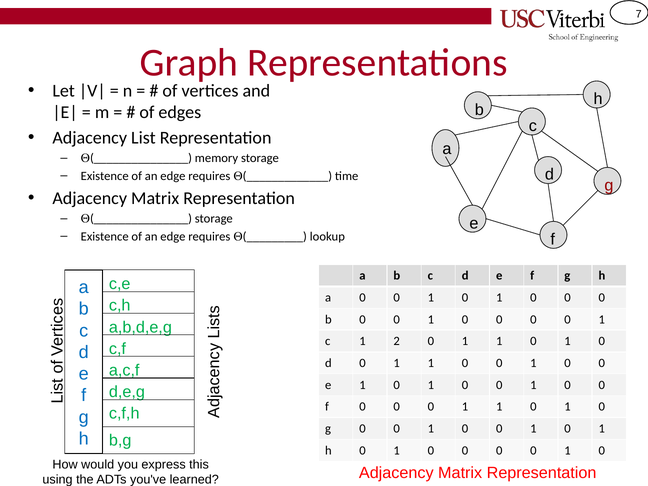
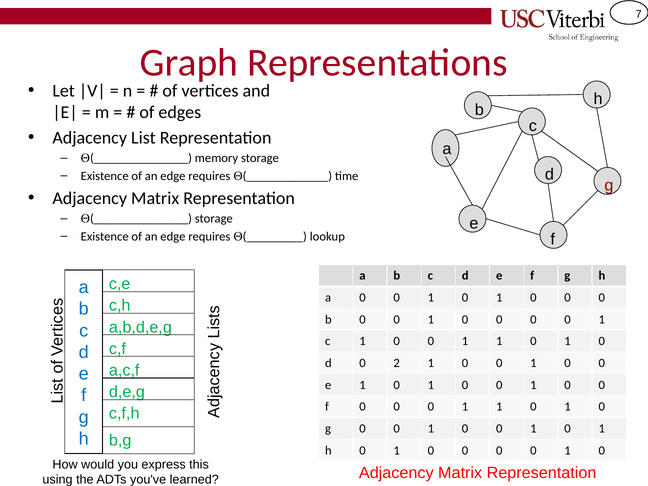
c 1 2: 2 -> 0
d 0 1: 1 -> 2
